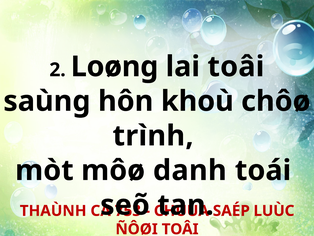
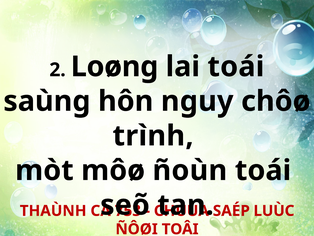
lai toâi: toâi -> toái
khoù: khoù -> nguy
danh: danh -> ñoùn
